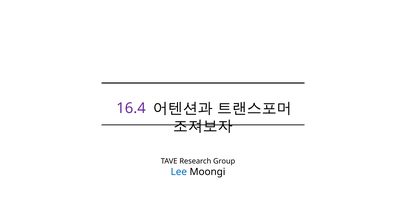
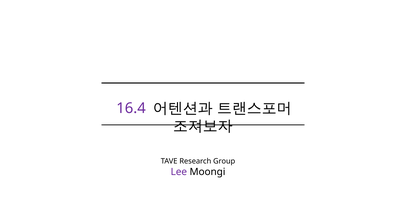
Lee colour: blue -> purple
